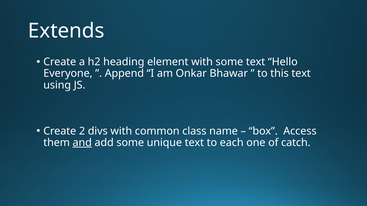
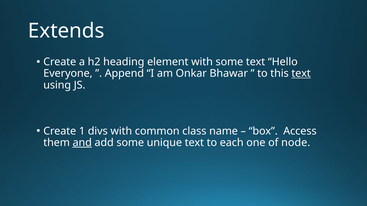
text at (301, 74) underline: none -> present
2: 2 -> 1
catch: catch -> node
